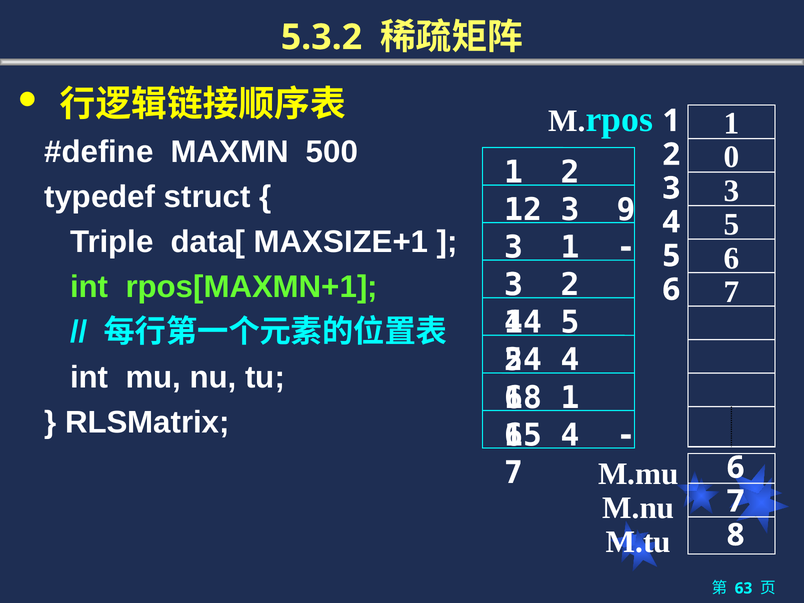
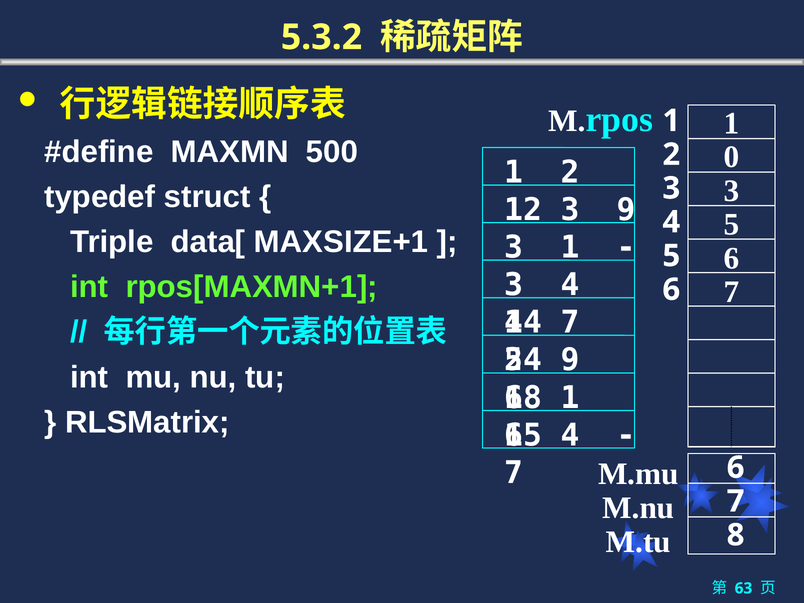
2 at (570, 285): 2 -> 4
5 at (570, 323): 5 -> 7
4 at (570, 360): 4 -> 9
